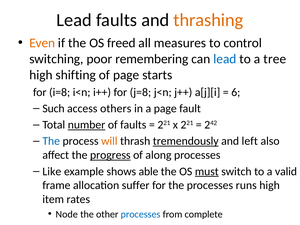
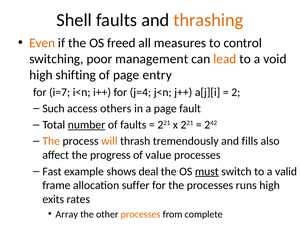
Lead at (74, 20): Lead -> Shell
remembering: remembering -> management
lead at (225, 59) colour: blue -> orange
tree: tree -> void
starts: starts -> entry
i=8: i=8 -> i=7
j=8: j=8 -> j=4
6: 6 -> 2
The at (51, 141) colour: blue -> orange
tremendously underline: present -> none
left: left -> fills
progress underline: present -> none
along: along -> value
Like: Like -> Fast
able: able -> deal
item: item -> exits
Node: Node -> Array
processes at (141, 214) colour: blue -> orange
